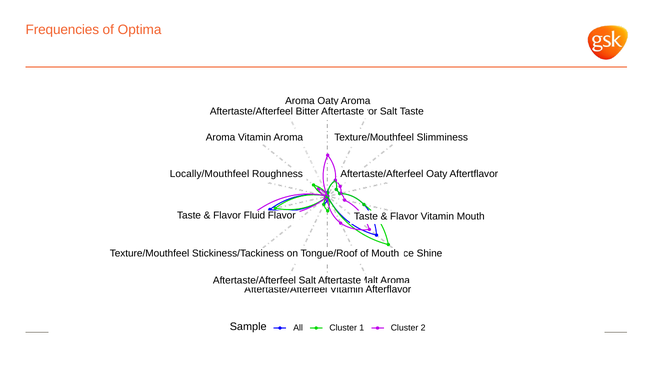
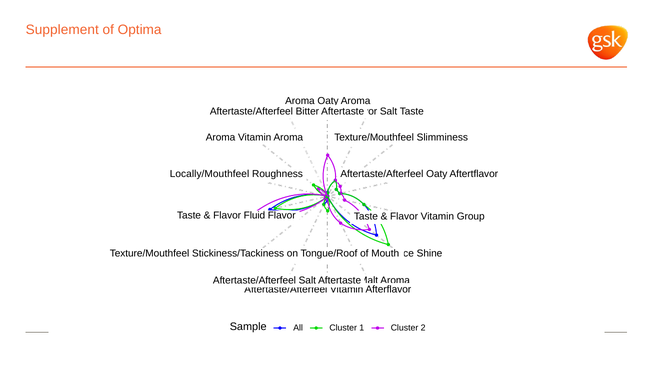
Frequencies: Frequencies -> Supplement
Vitamin Mouth: Mouth -> Group
